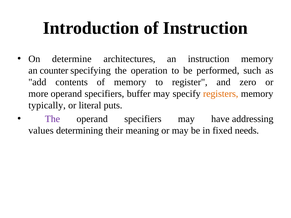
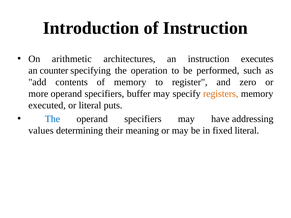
determine: determine -> arithmetic
instruction memory: memory -> executes
typically: typically -> executed
The at (52, 119) colour: purple -> blue
fixed needs: needs -> literal
